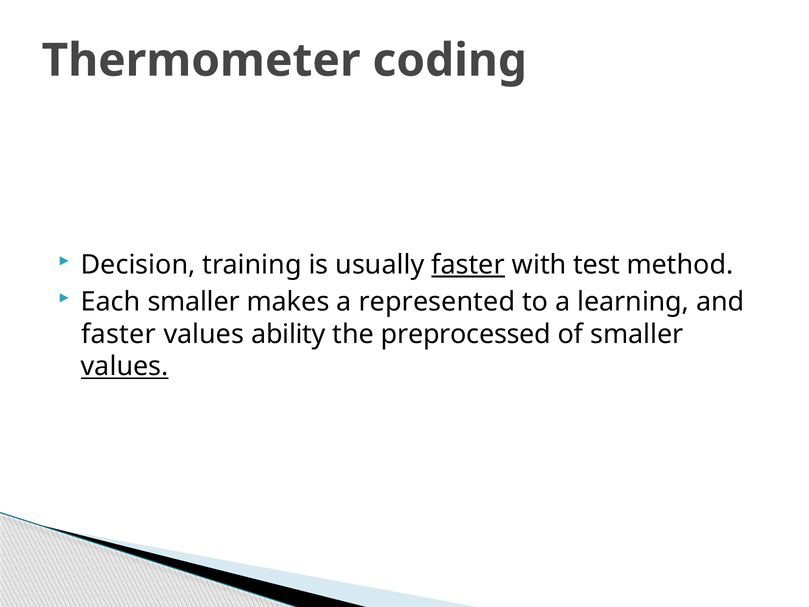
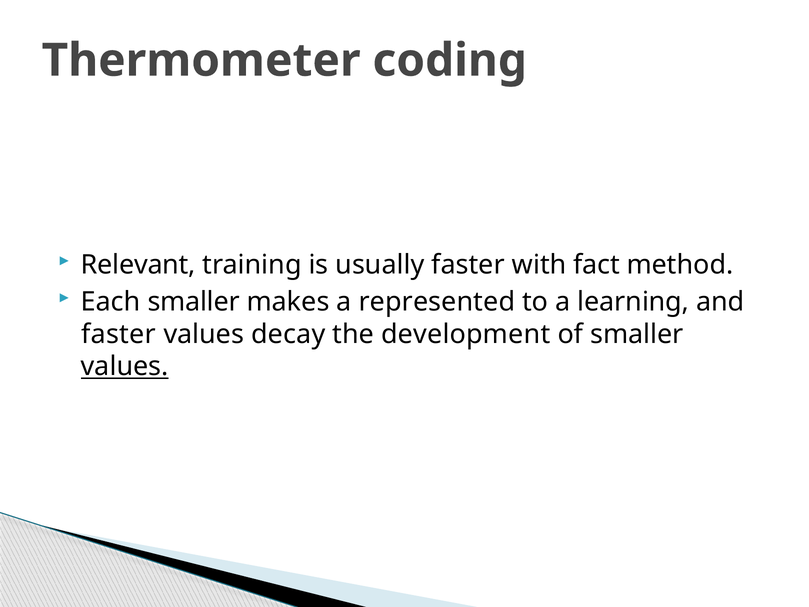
Decision: Decision -> Relevant
faster at (468, 265) underline: present -> none
test: test -> fact
ability: ability -> decay
preprocessed: preprocessed -> development
